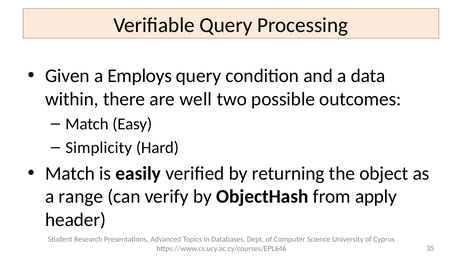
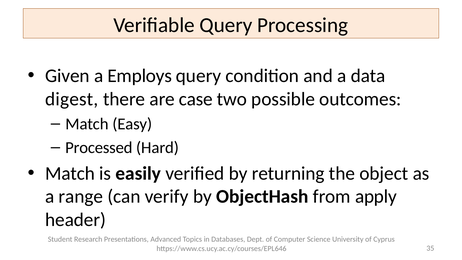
within: within -> digest
well: well -> case
Simplicity: Simplicity -> Processed
